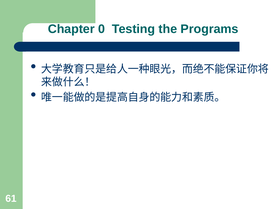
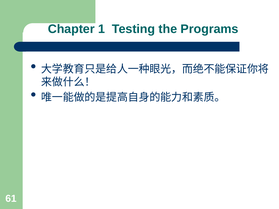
0: 0 -> 1
